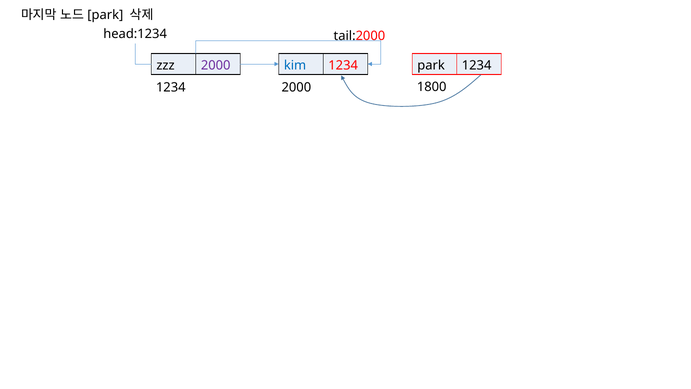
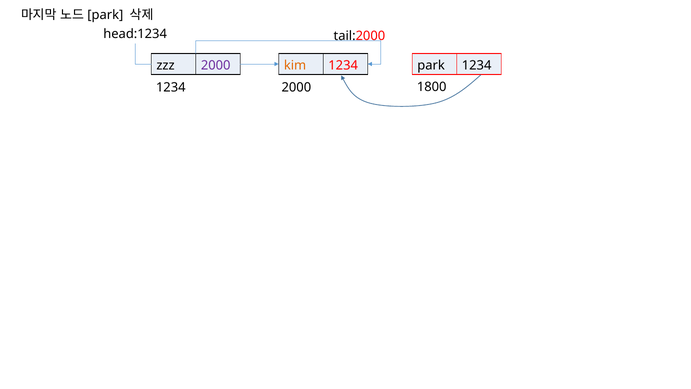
kim colour: blue -> orange
